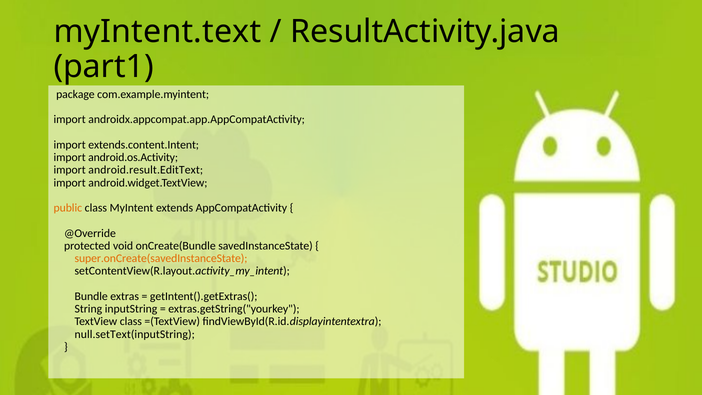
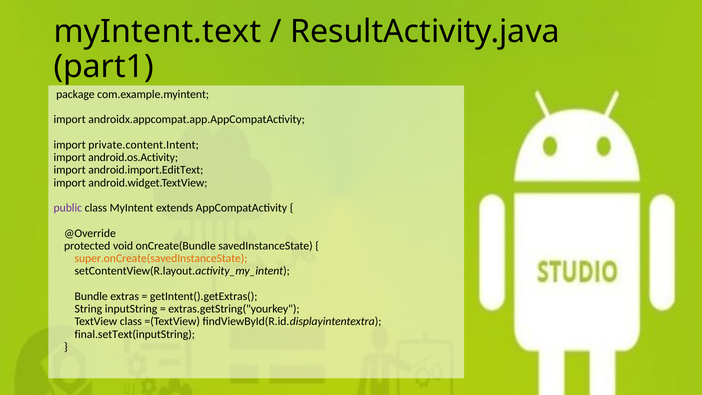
extends.content.Intent: extends.content.Intent -> private.content.Intent
android.result.EditText: android.result.EditText -> android.import.EditText
public colour: orange -> purple
null.setText(inputString: null.setText(inputString -> final.setText(inputString
